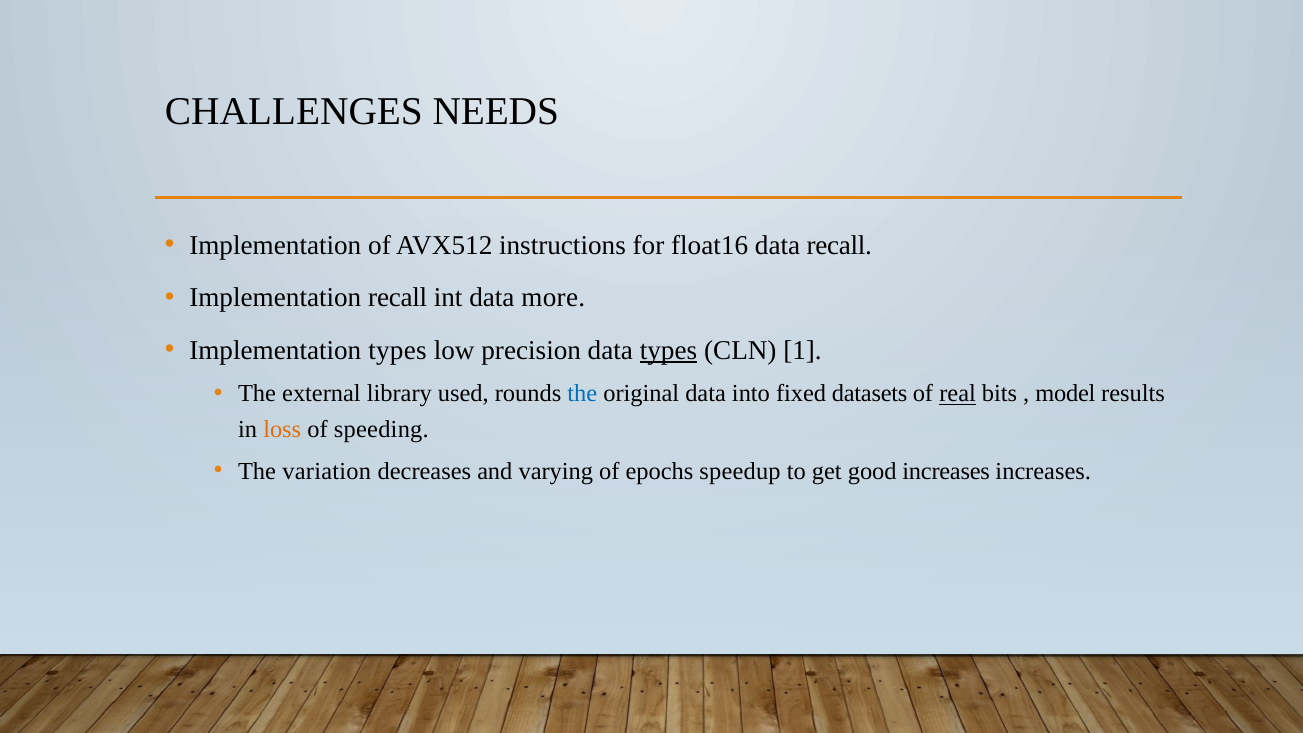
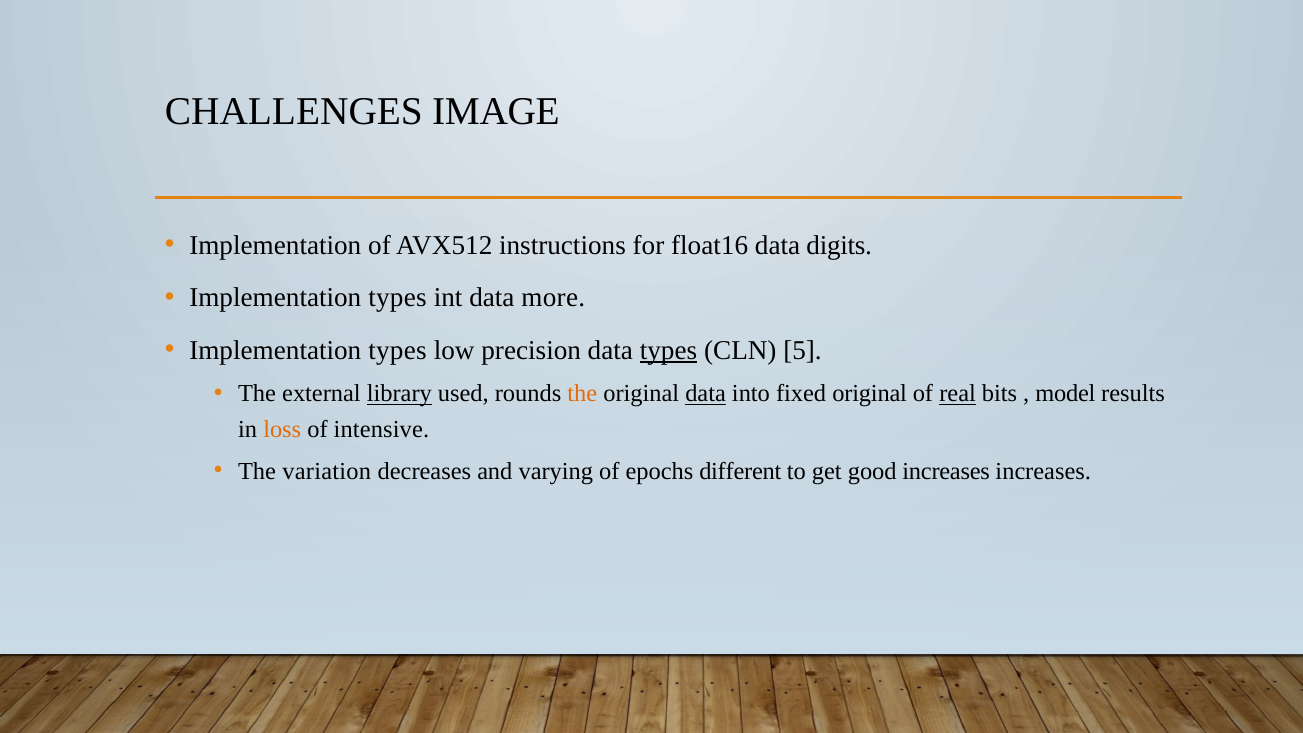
NEEDS: NEEDS -> IMAGE
data recall: recall -> digits
recall at (398, 298): recall -> types
1: 1 -> 5
library underline: none -> present
the at (582, 394) colour: blue -> orange
data at (706, 394) underline: none -> present
fixed datasets: datasets -> original
speeding: speeding -> intensive
speedup: speedup -> different
